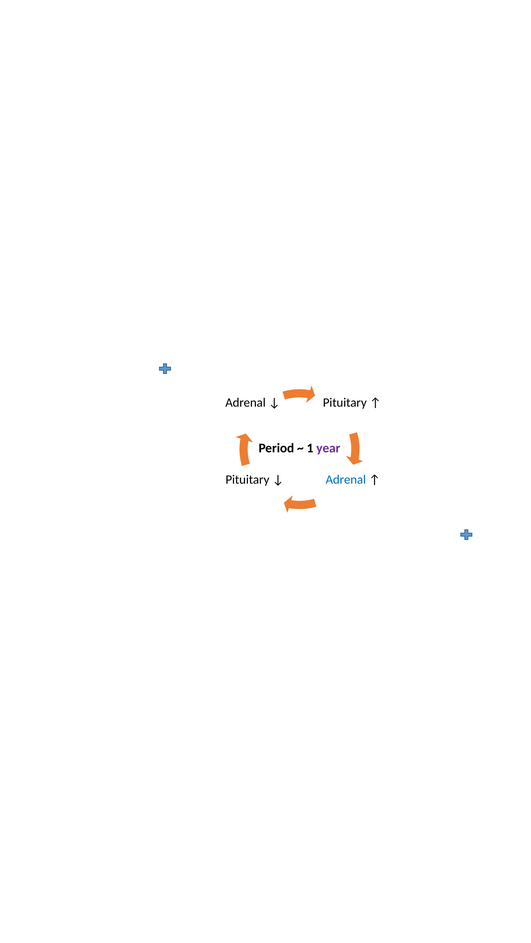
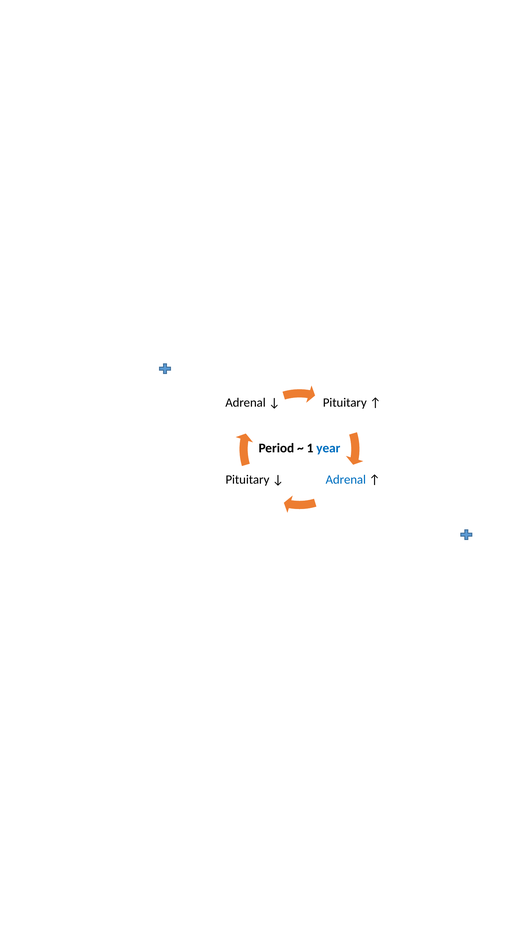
year colour: purple -> blue
